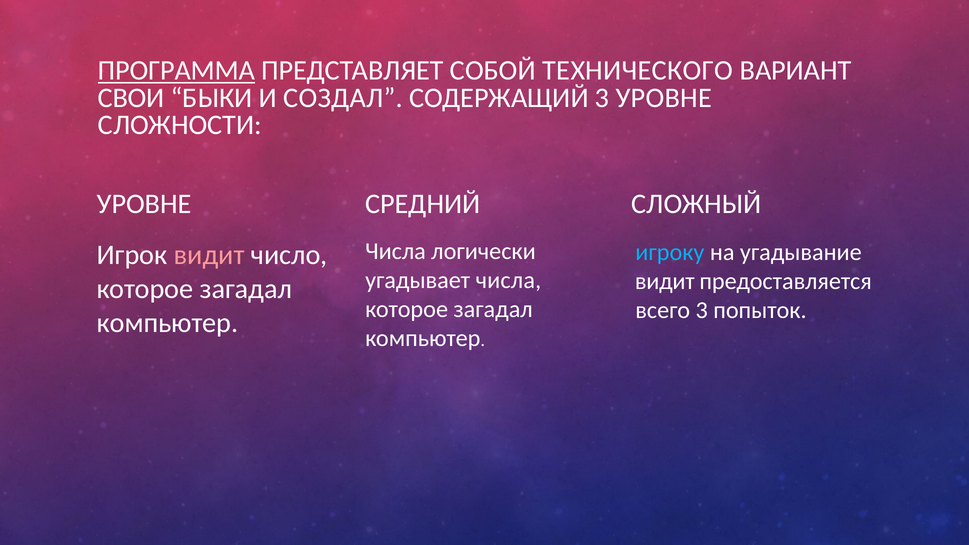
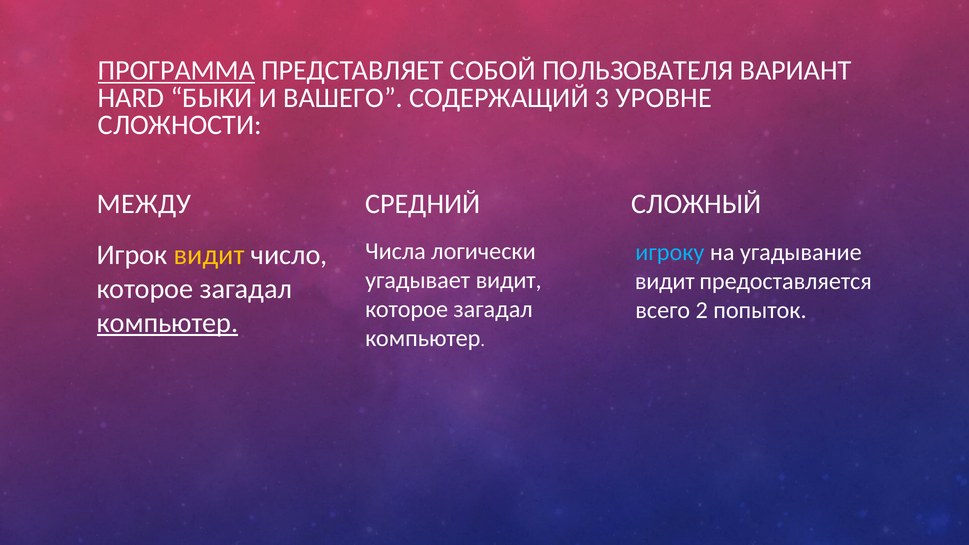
ТЕХНИЧЕСКОГО: ТЕХНИЧЕСКОГО -> ПОЛЬЗОВАТЕЛЯ
СВОИ: СВОИ -> HARD
СОЗДАЛ: СОЗДАЛ -> ВАШЕГО
УРОВНЕ at (144, 204): УРОВНЕ -> МЕЖДУ
видит at (209, 255) colour: pink -> yellow
угадывает числа: числа -> видит
всего 3: 3 -> 2
компьютер at (168, 323) underline: none -> present
